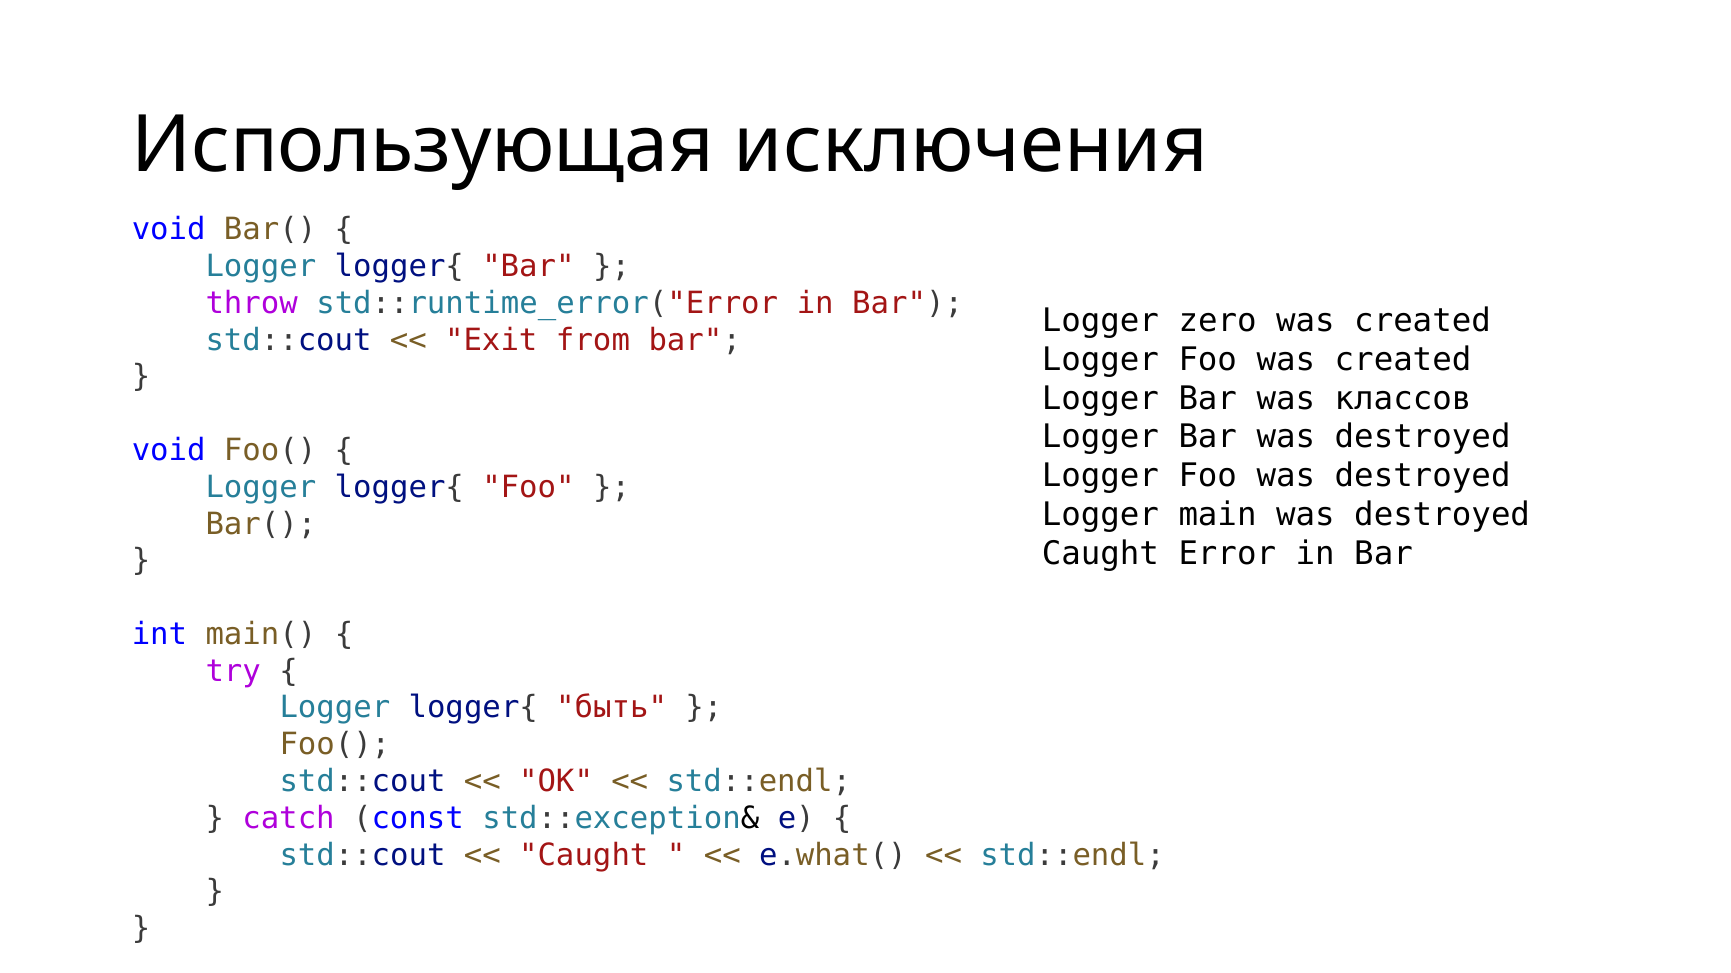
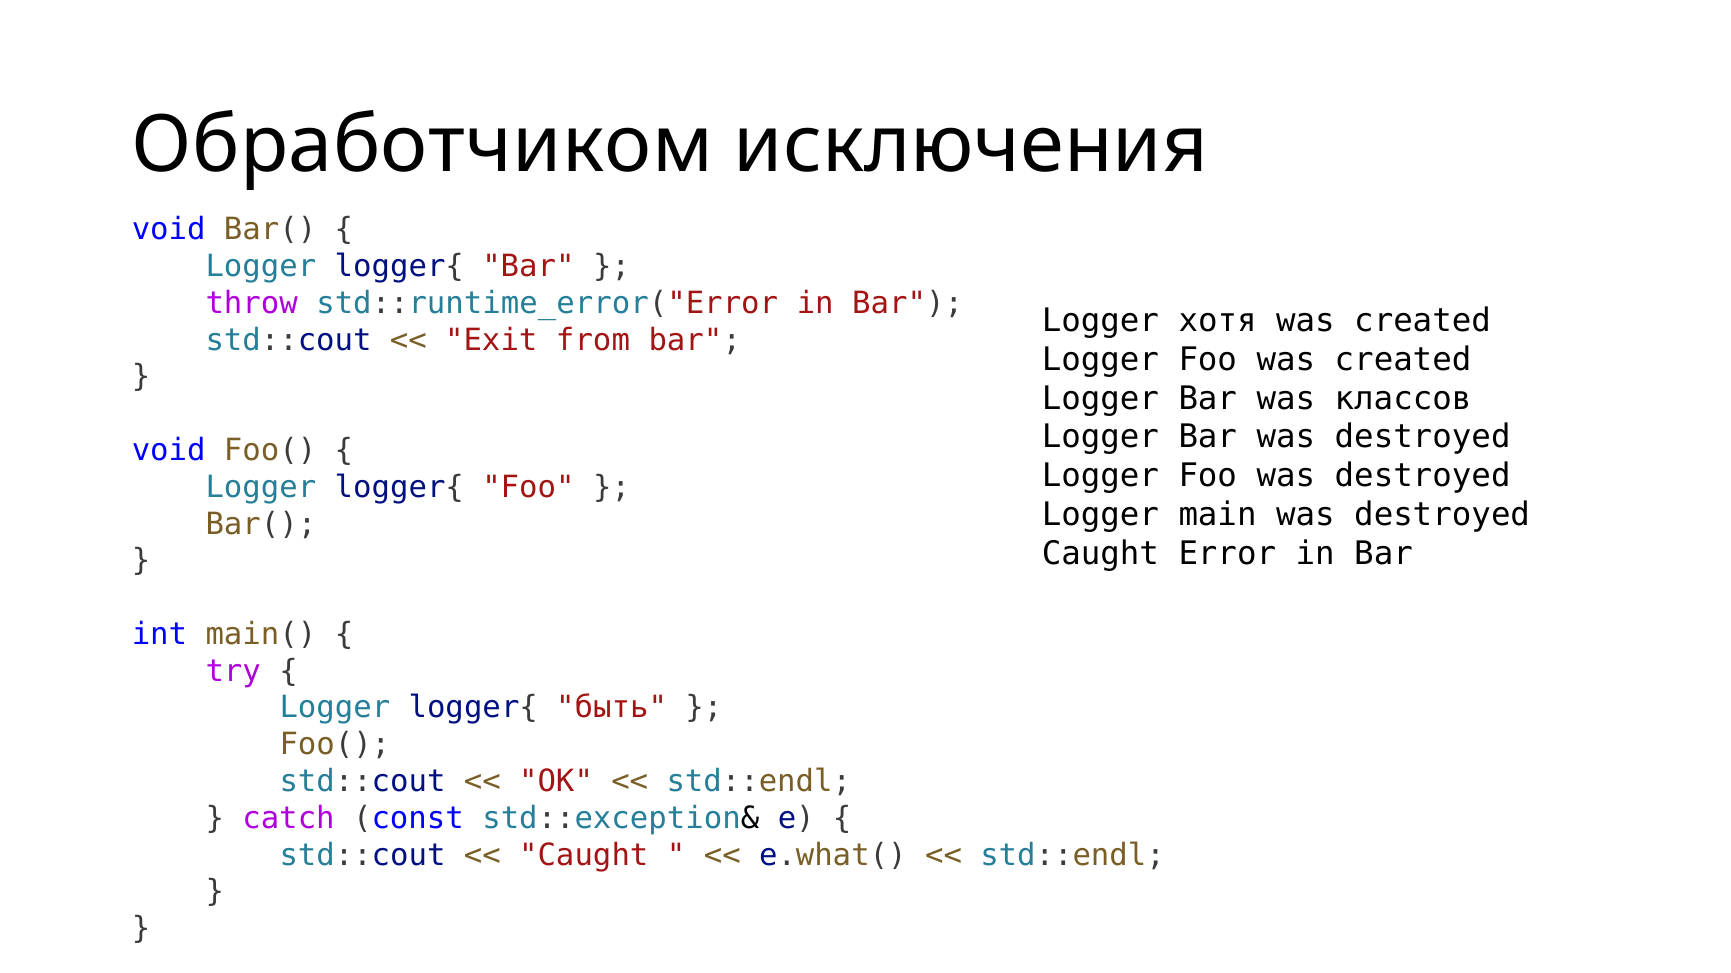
Использующая: Использующая -> Обработчиком
zero: zero -> хотя
